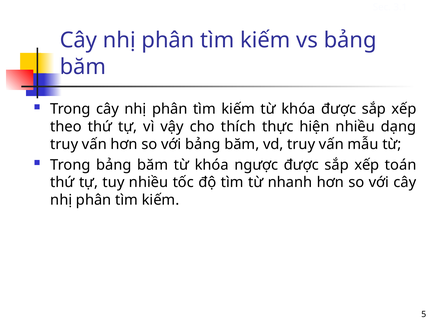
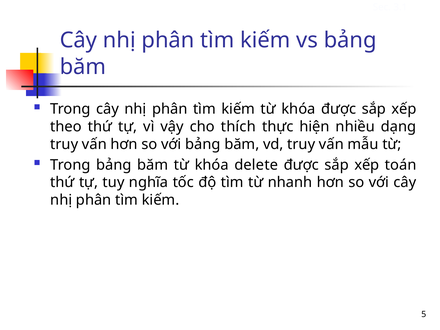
ngược: ngược -> delete
tuy nhiều: nhiều -> nghĩa
